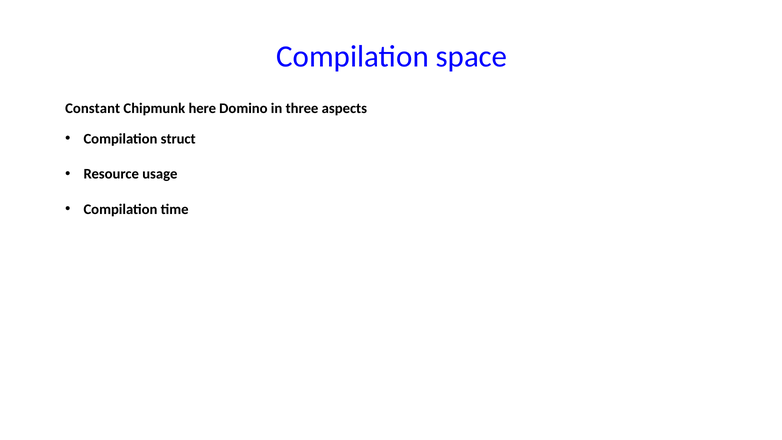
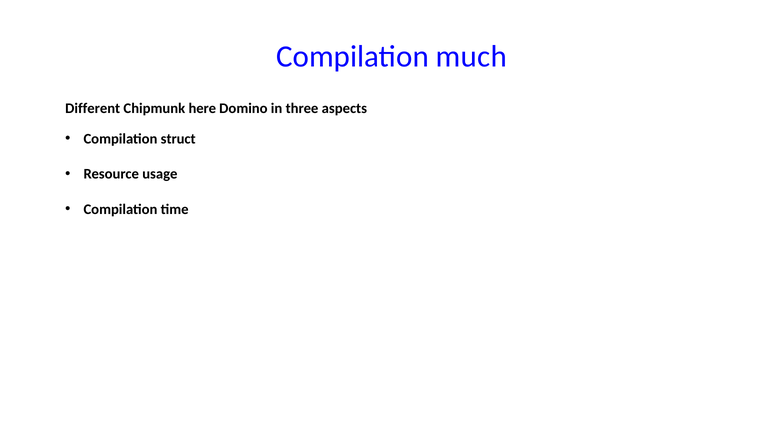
space: space -> much
Constant: Constant -> Different
